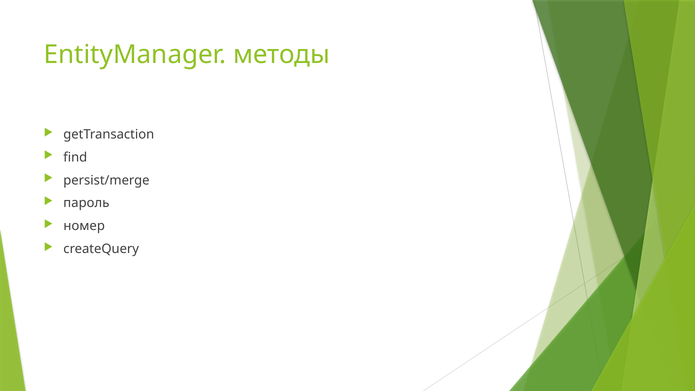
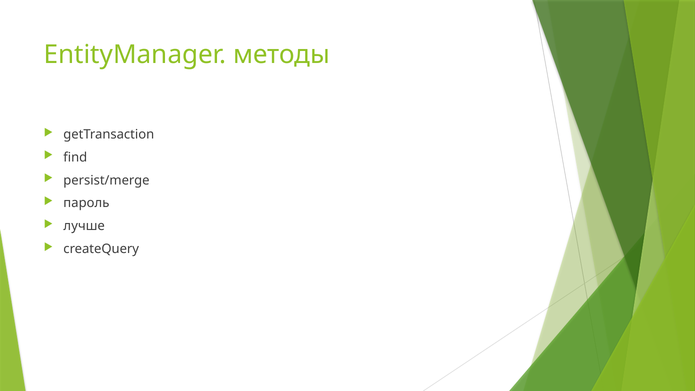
номер: номер -> лучше
